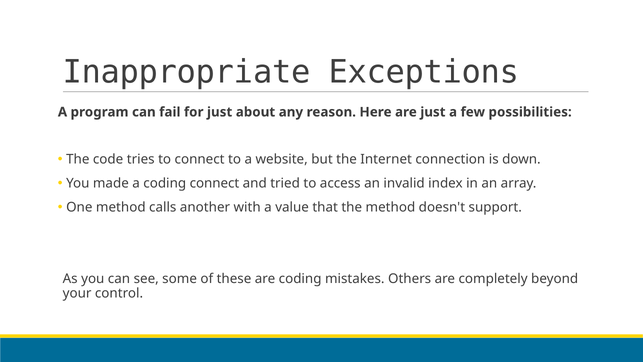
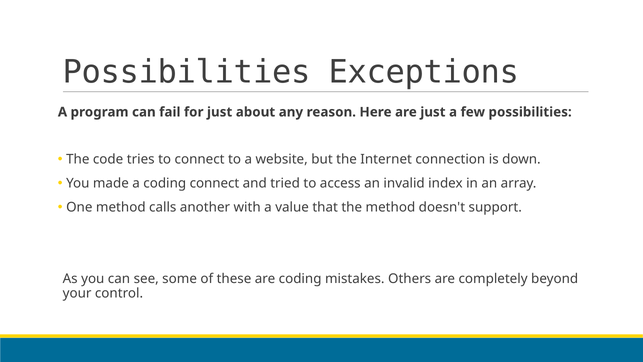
Inappropriate at (187, 72): Inappropriate -> Possibilities
